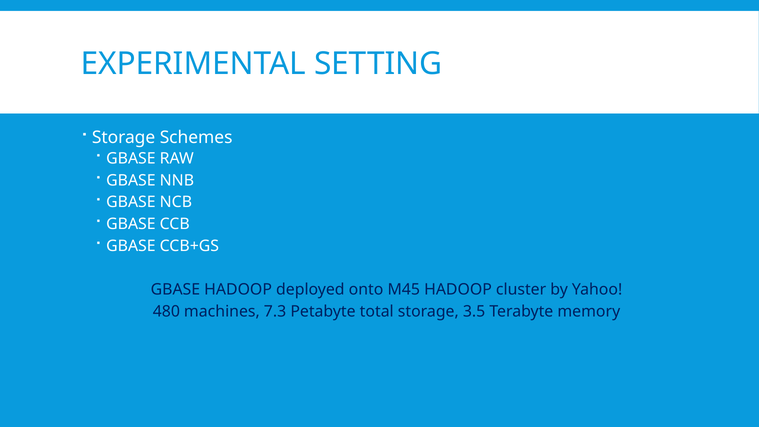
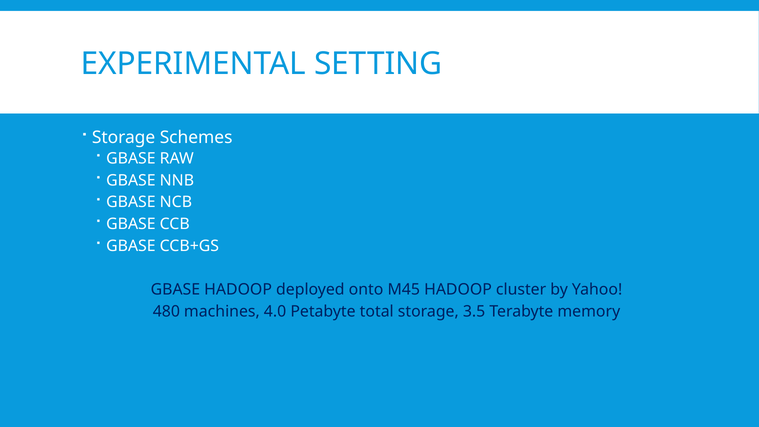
7.3: 7.3 -> 4.0
